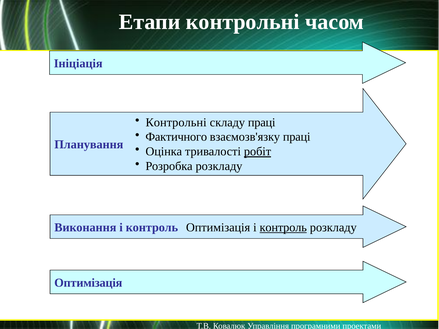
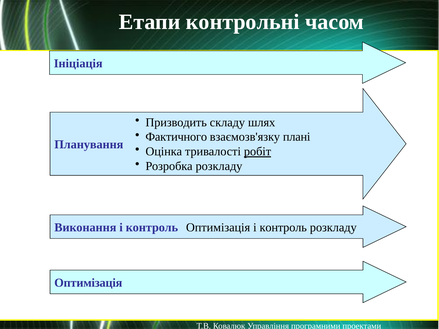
Контрольні at (176, 122): Контрольні -> Призводить
складу праці: праці -> шлях
взаємозв'язку праці: праці -> плані
контроль at (283, 228) underline: present -> none
